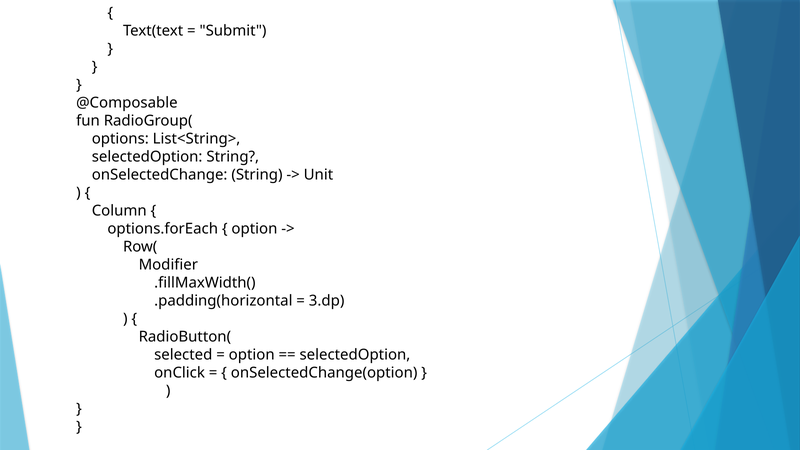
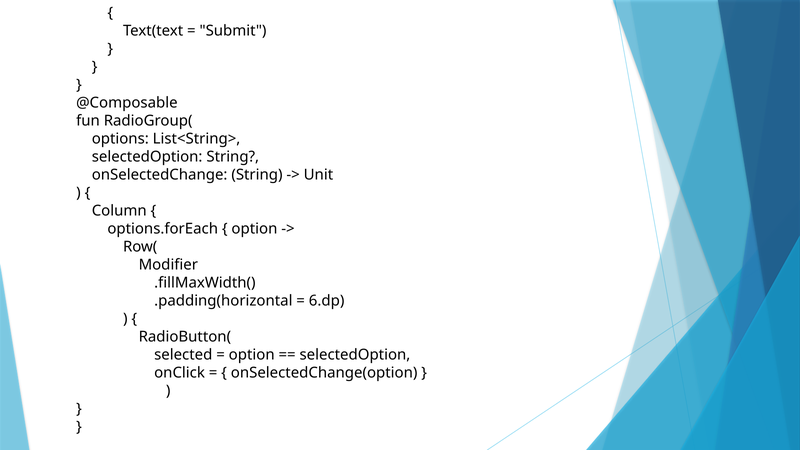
3.dp: 3.dp -> 6.dp
